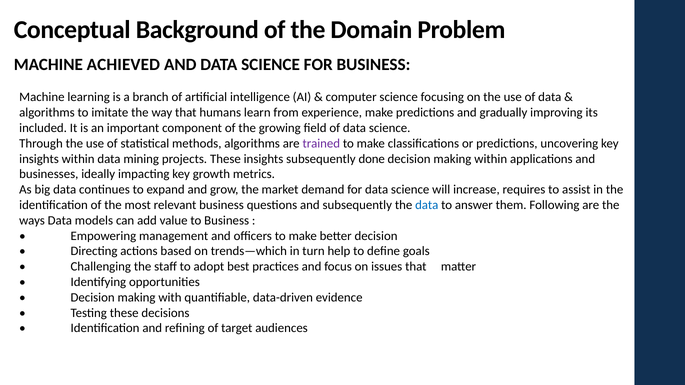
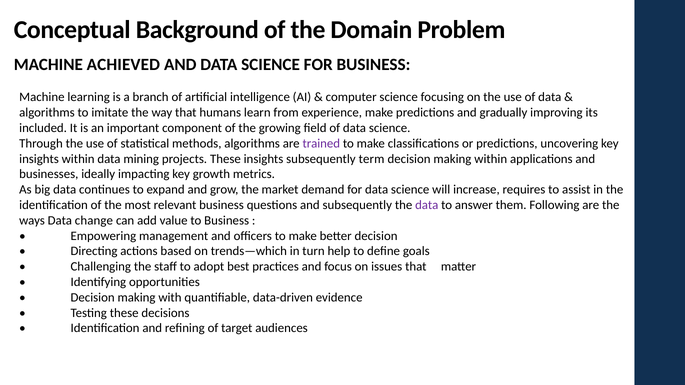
done: done -> term
data at (427, 205) colour: blue -> purple
models: models -> change
